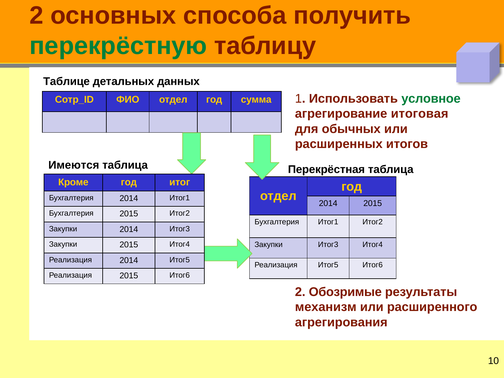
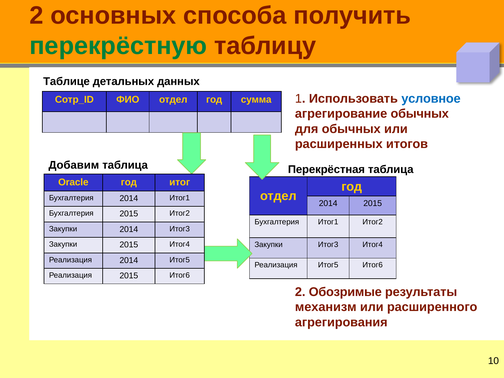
условное colour: green -> blue
агрегирование итоговая: итоговая -> обычных
Имеются: Имеются -> Добавим
Кроме: Кроме -> Oracle
